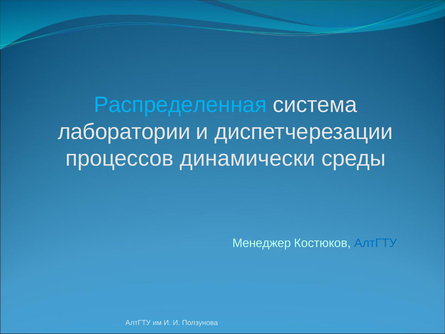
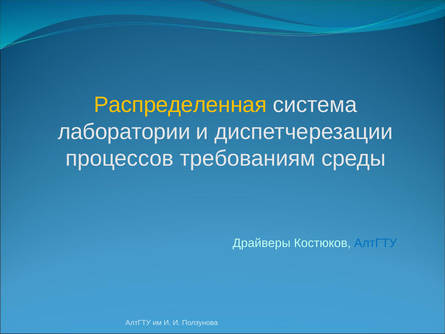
Распределенная colour: light blue -> yellow
динамически: динамически -> требованиям
Менеджер: Менеджер -> Драйверы
